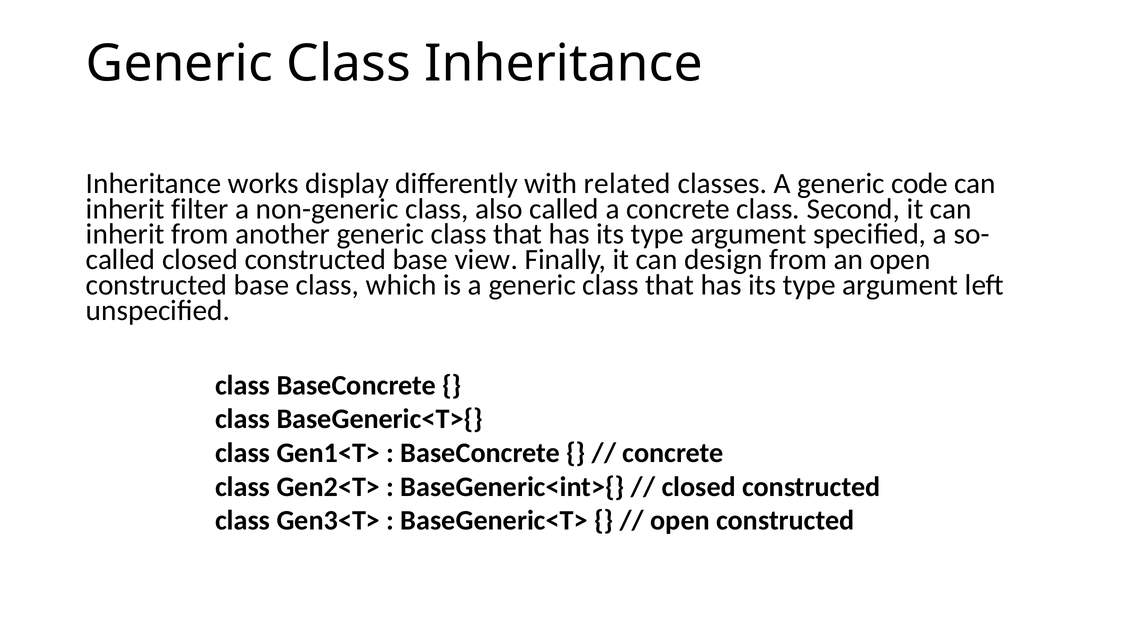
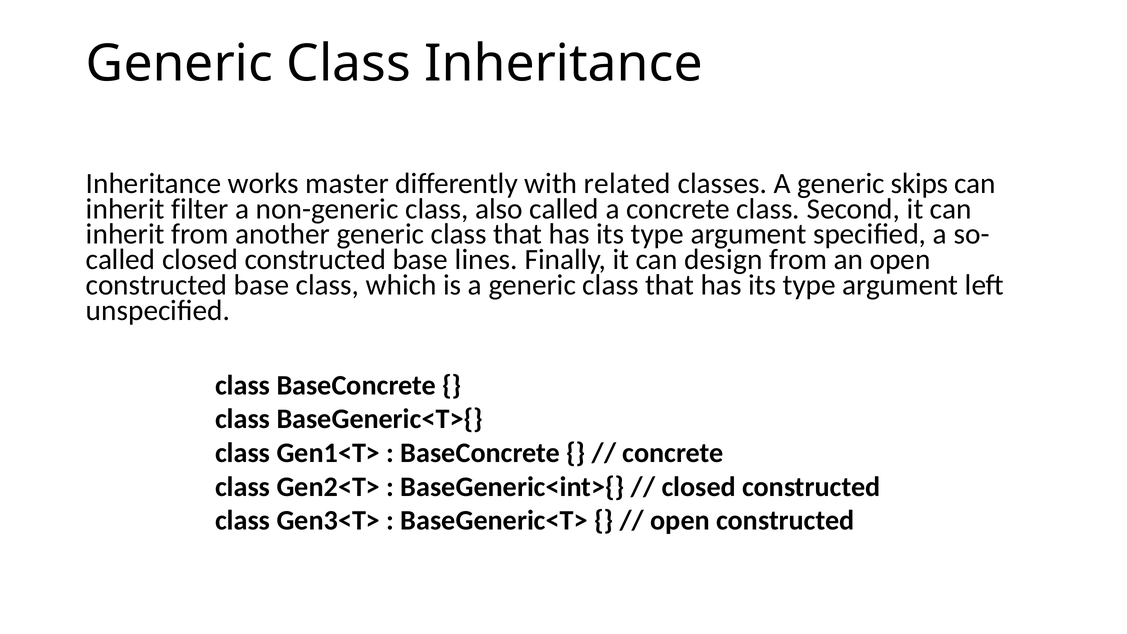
display: display -> master
code: code -> skips
view: view -> lines
